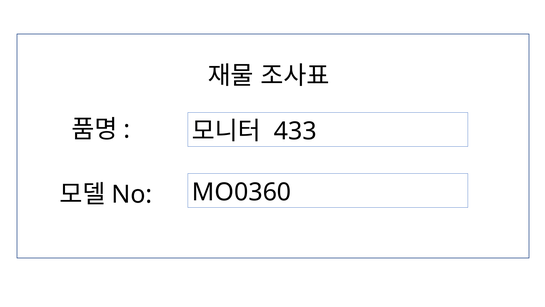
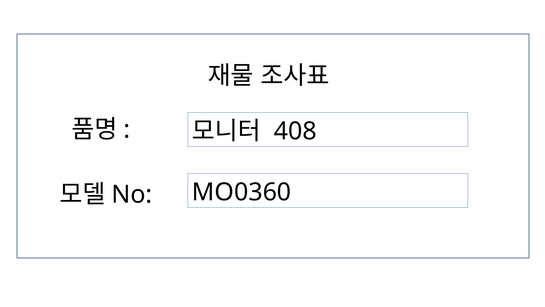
433: 433 -> 408
